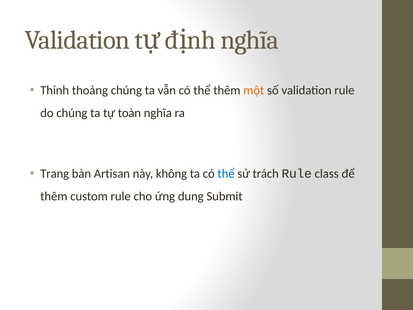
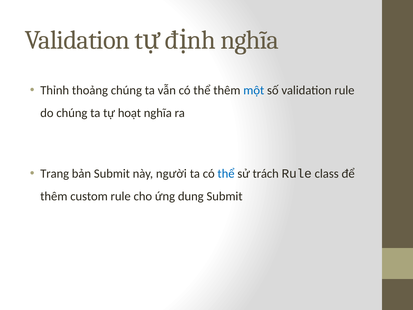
một colour: orange -> blue
toàn: toàn -> hoạt
bản Artisan: Artisan -> Submit
không: không -> người
